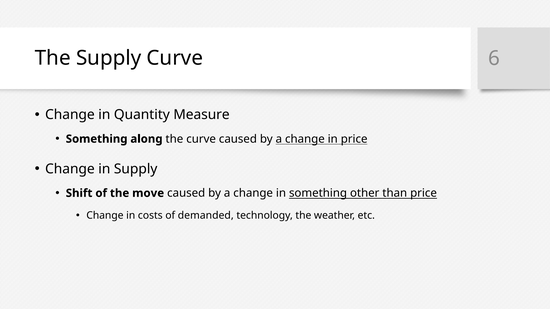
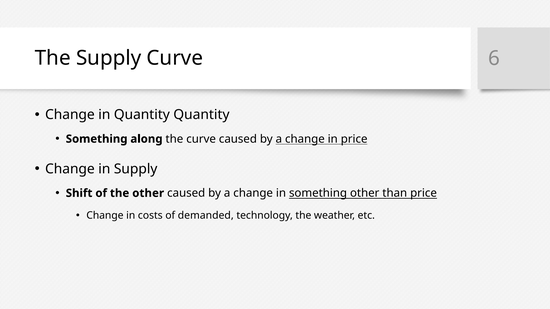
Quantity Measure: Measure -> Quantity
the move: move -> other
